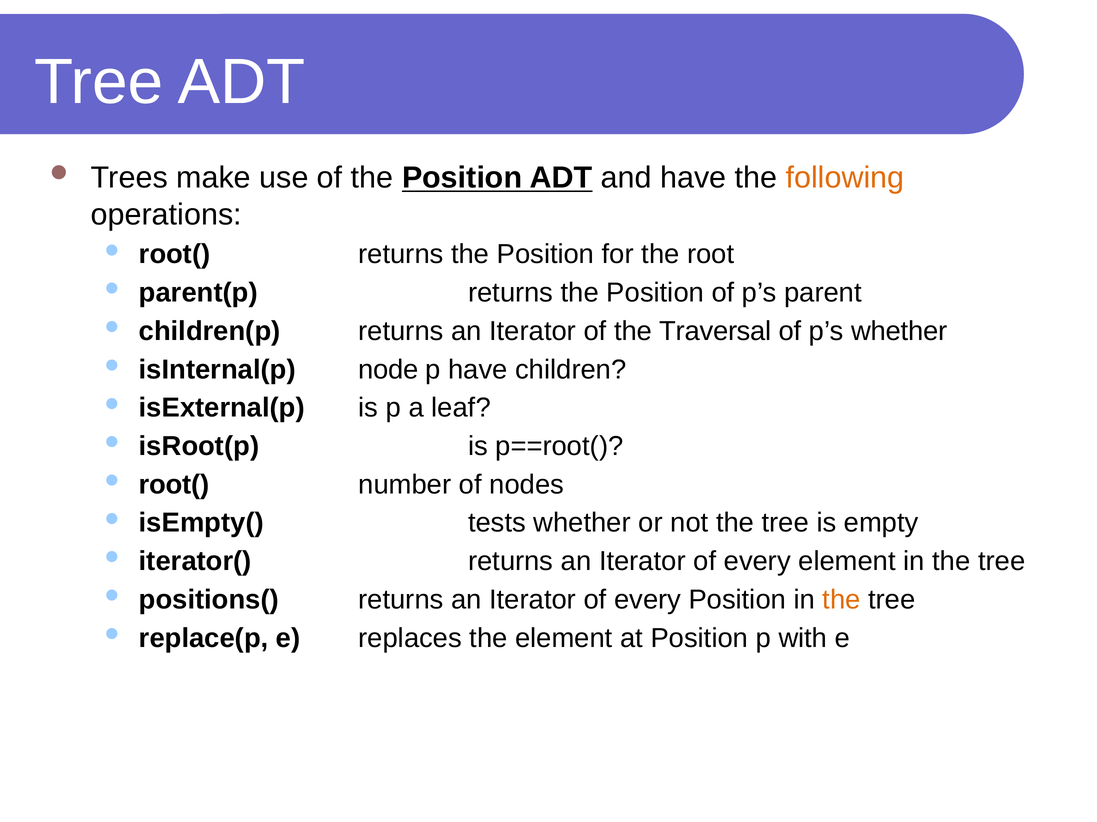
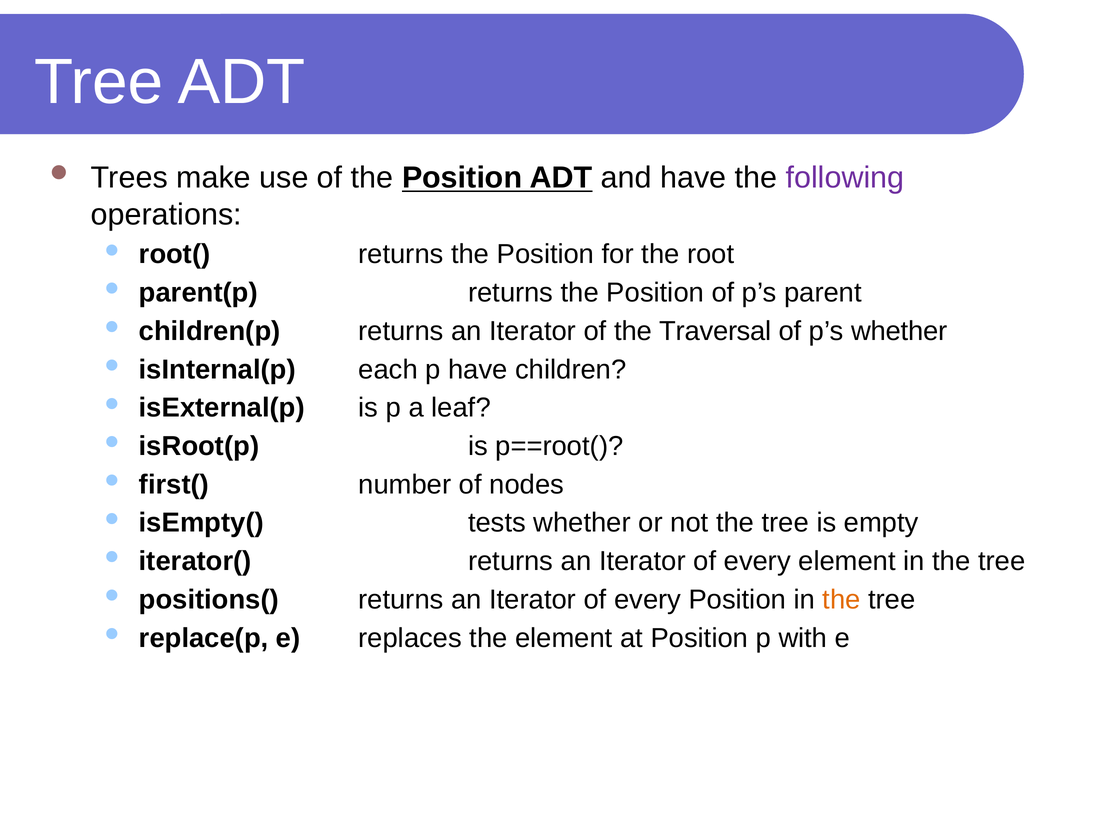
following colour: orange -> purple
node: node -> each
root( at (174, 485): root( -> first(
